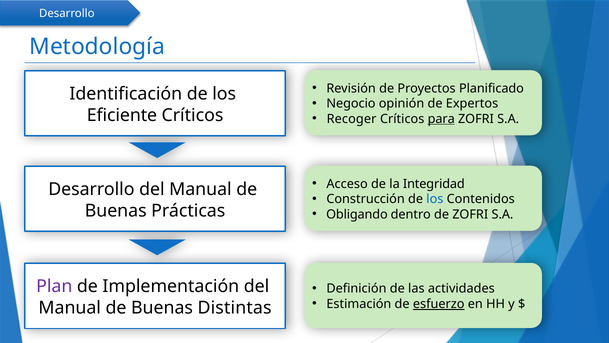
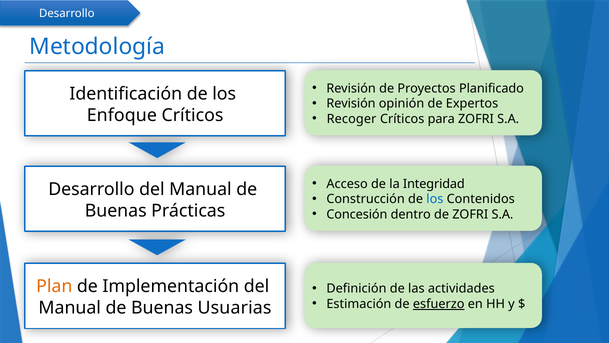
Negocio at (351, 103): Negocio -> Revisión
Eficiente: Eficiente -> Enfoque
para underline: present -> none
Obligando: Obligando -> Concesión
Plan colour: purple -> orange
Distintas: Distintas -> Usuarias
